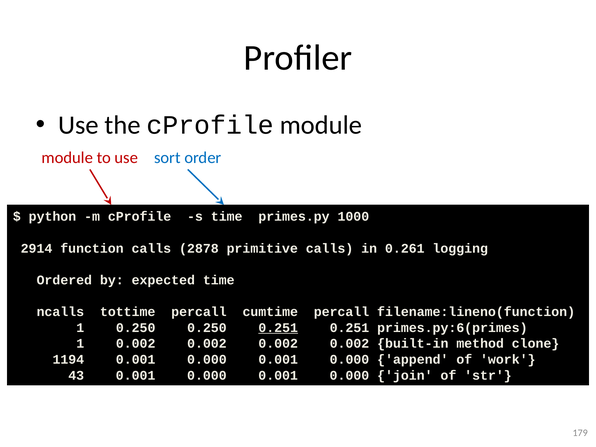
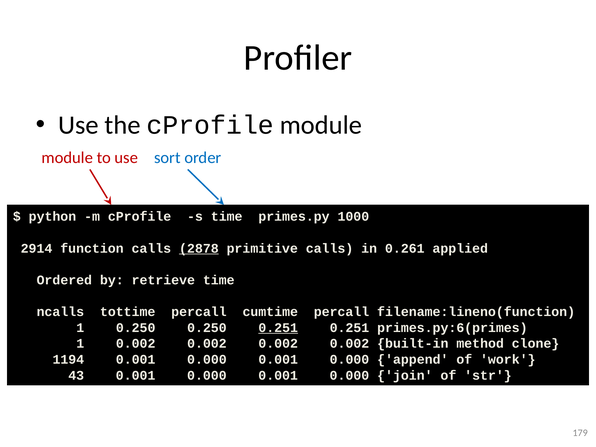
2878 underline: none -> present
logging: logging -> applied
expected: expected -> retrieve
